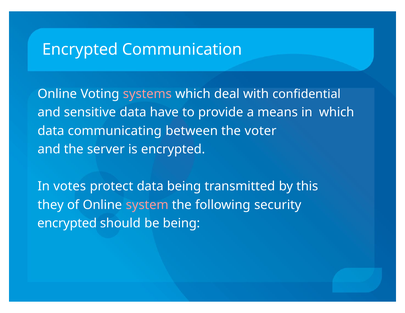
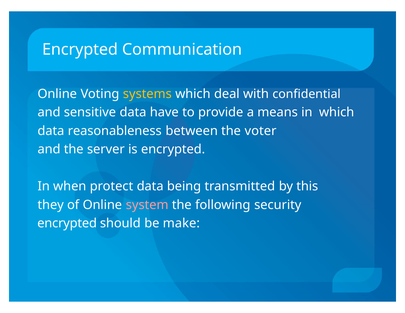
systems colour: pink -> yellow
communicating: communicating -> reasonableness
votes: votes -> when
be being: being -> make
